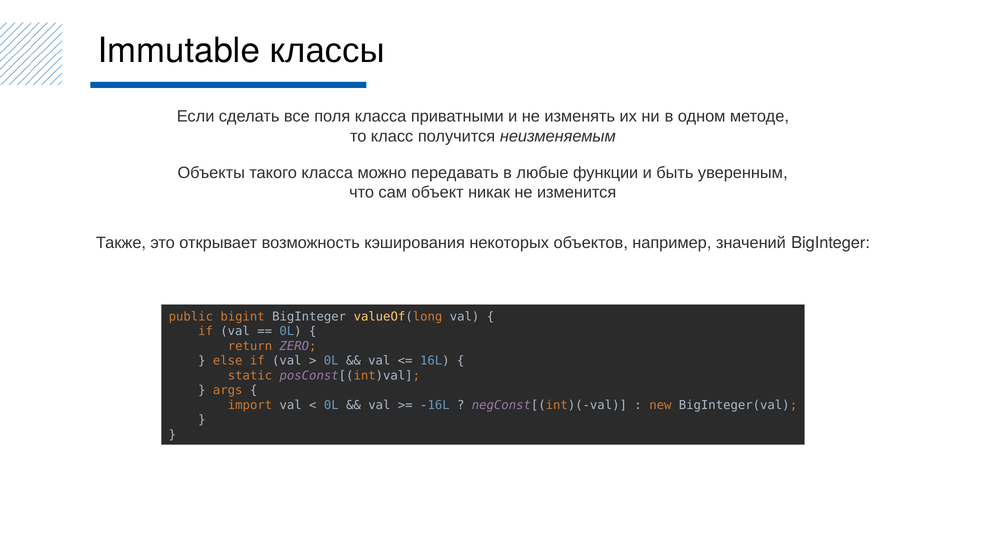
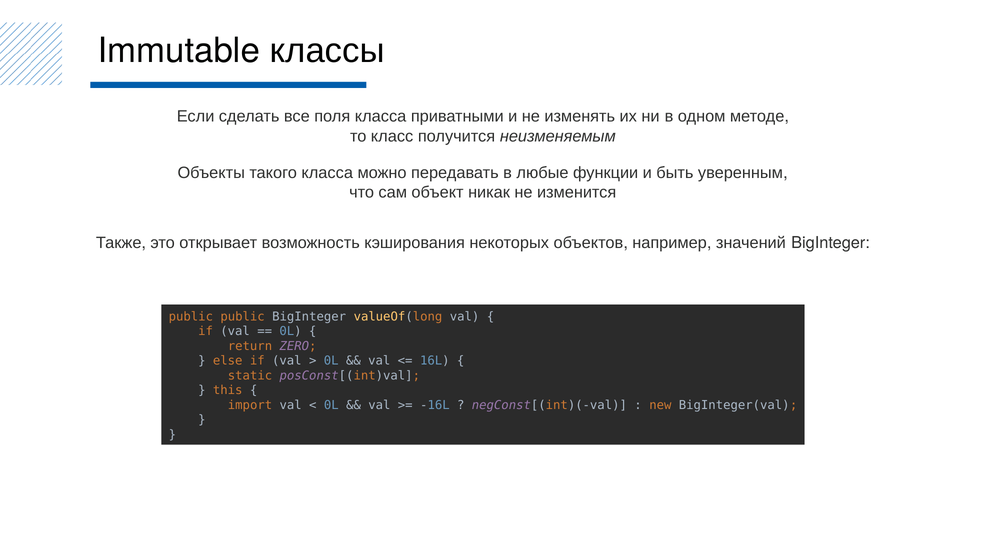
public bigint: bigint -> public
args: args -> this
